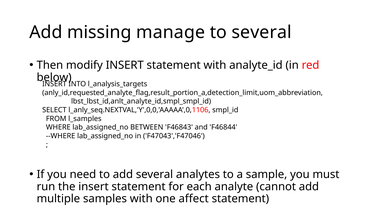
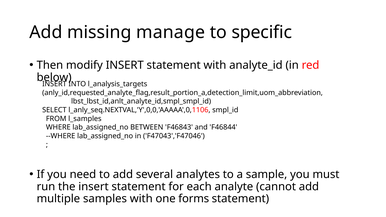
to several: several -> specific
affect: affect -> forms
